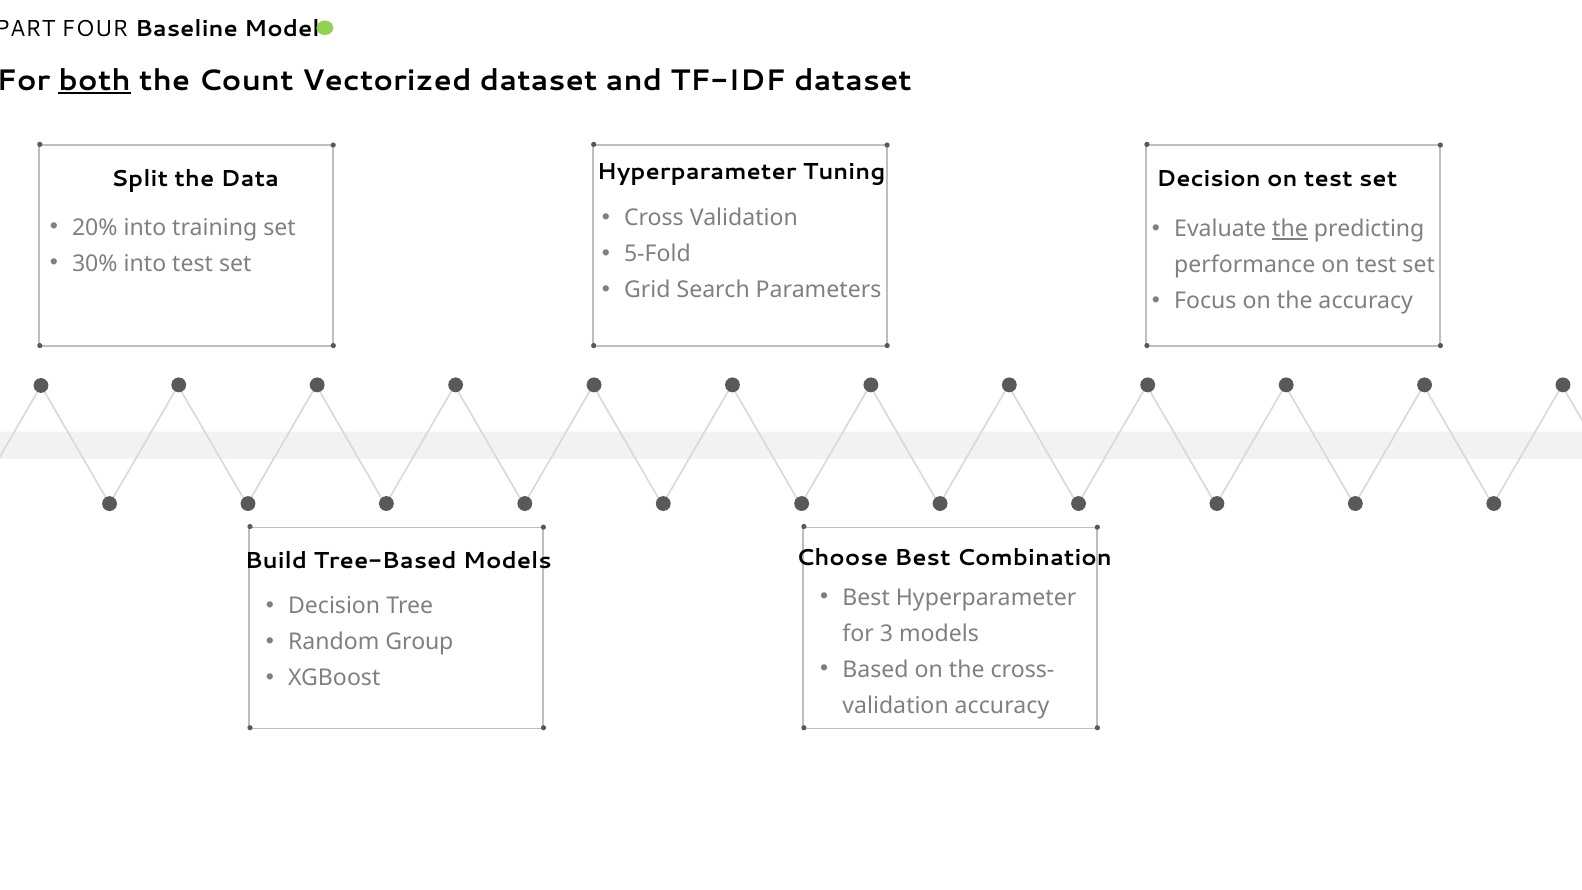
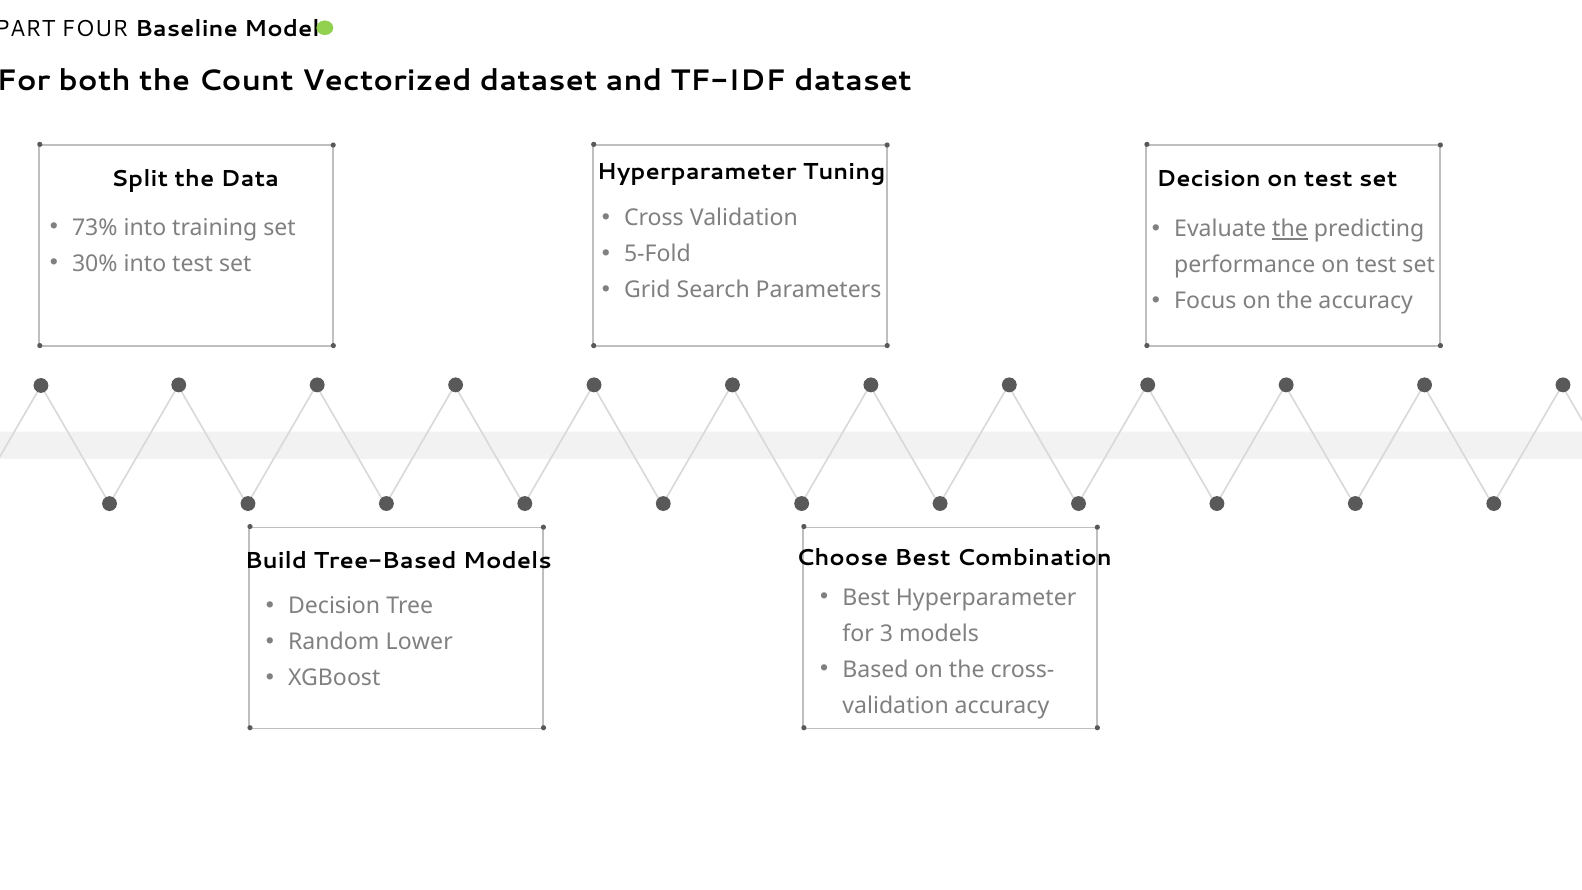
both underline: present -> none
20%: 20% -> 73%
Group: Group -> Lower
